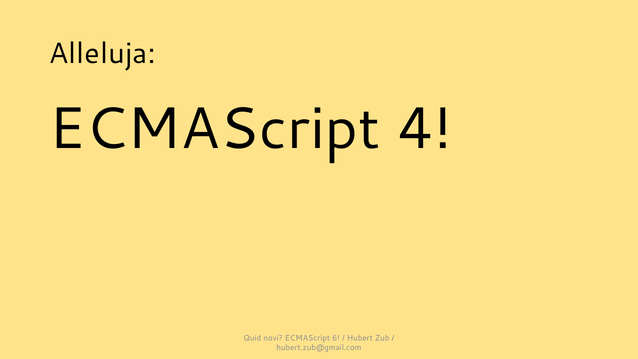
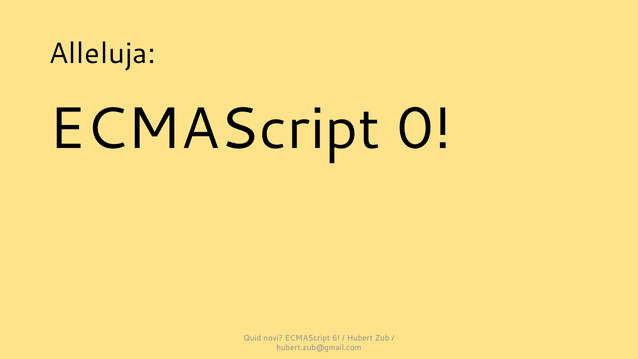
4: 4 -> 0
